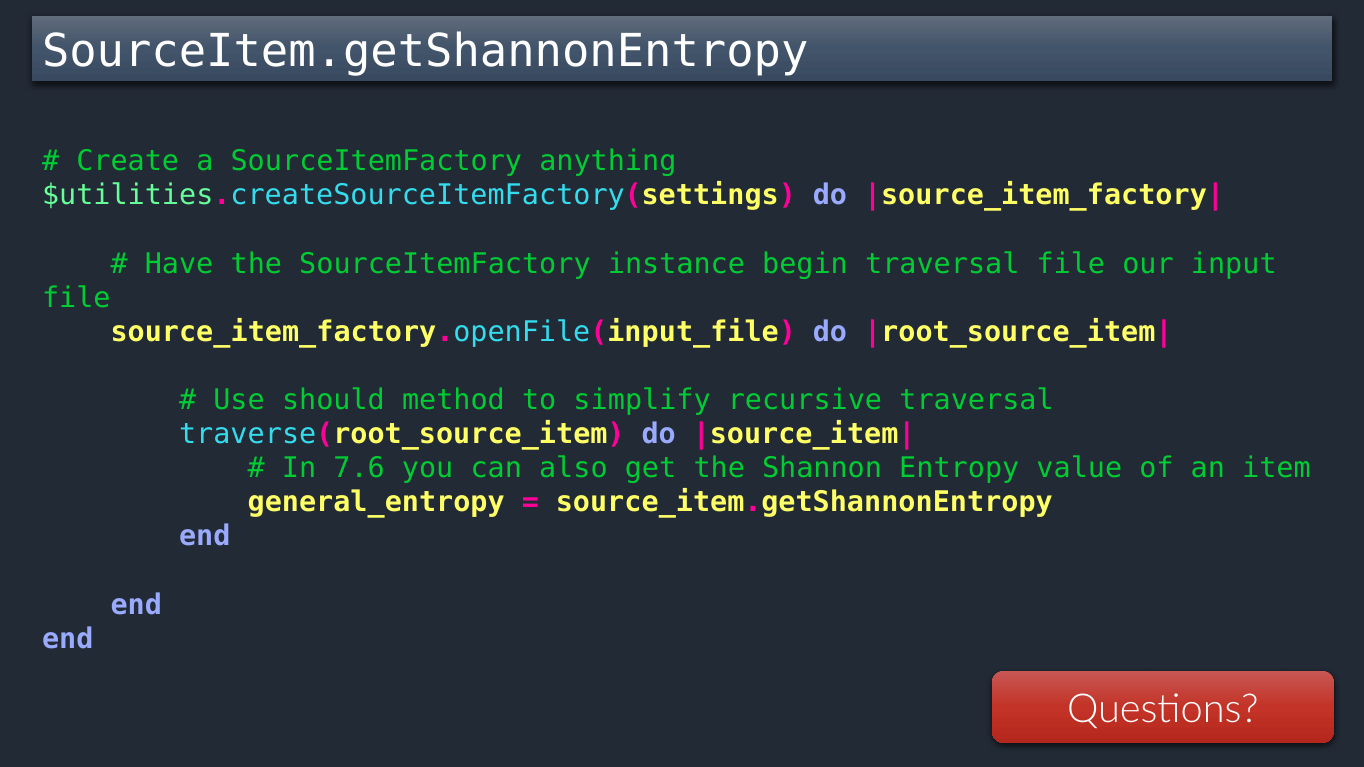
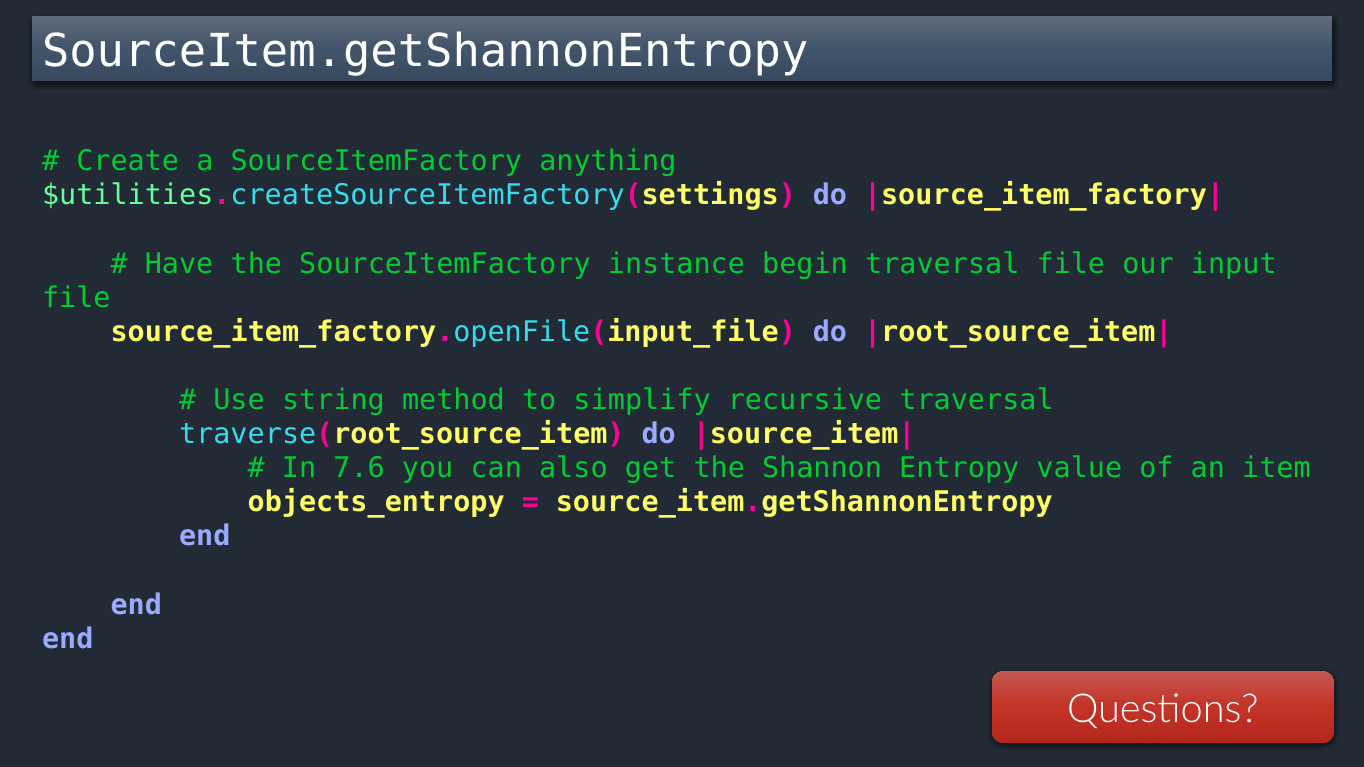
should: should -> string
general_entropy: general_entropy -> objects_entropy
